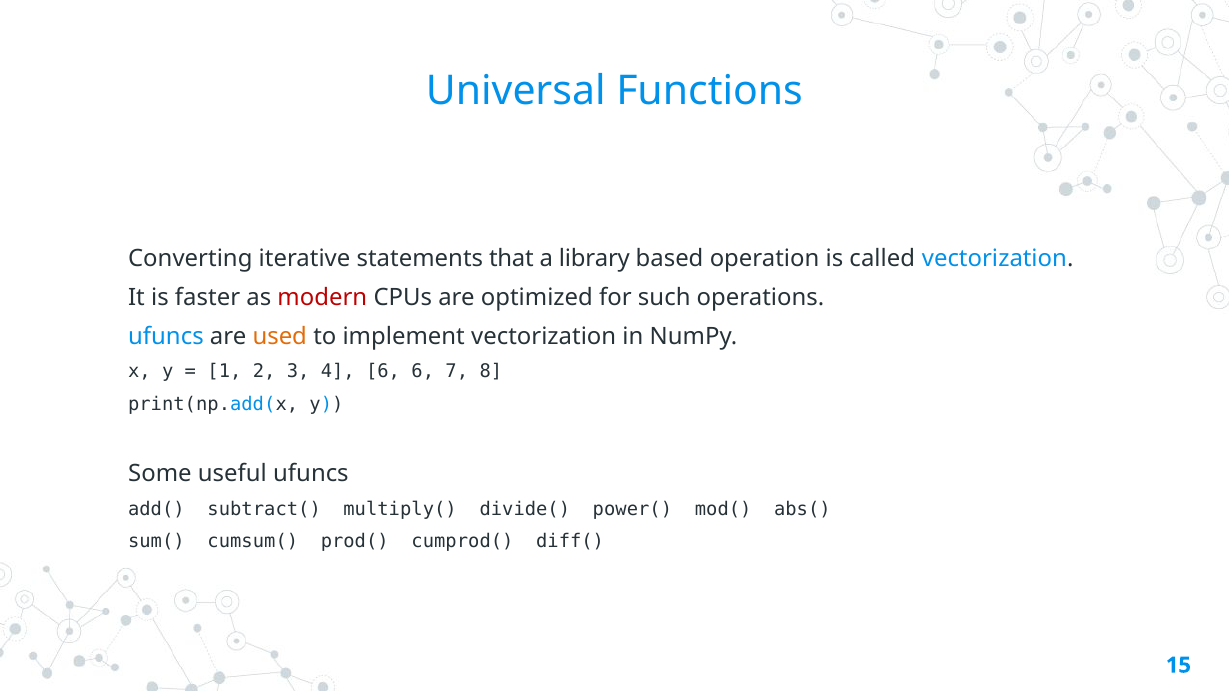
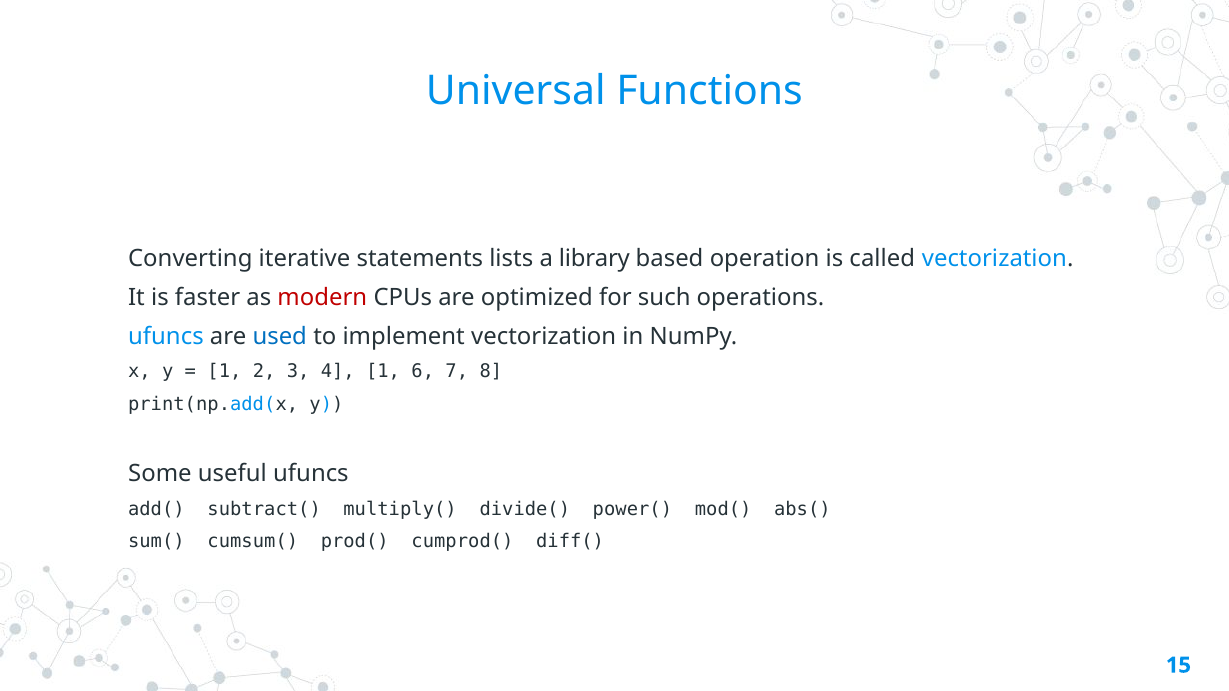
that: that -> lists
used colour: orange -> blue
4 6: 6 -> 1
